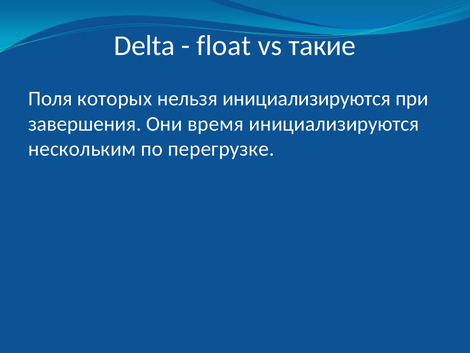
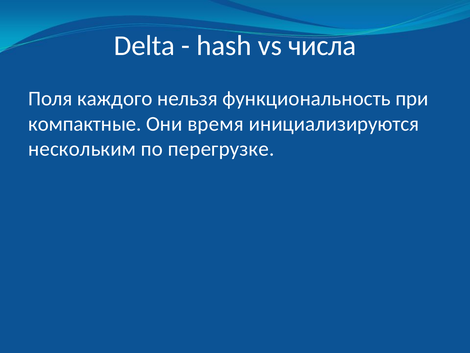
float: float -> hash
такие: такие -> числа
которых: которых -> каждого
нельзя инициализируются: инициализируются -> функциональность
завершения: завершения -> компактные
